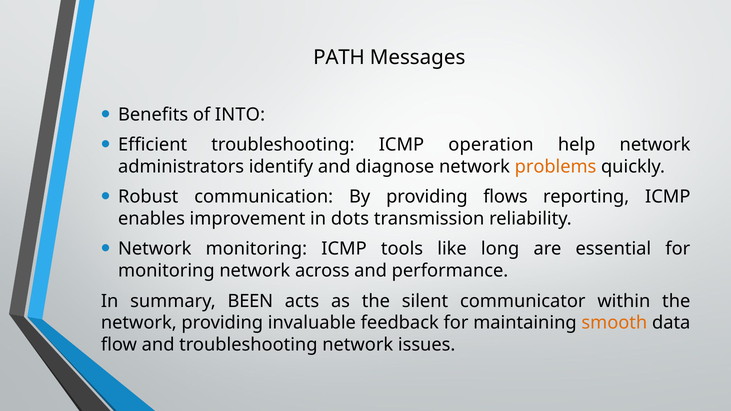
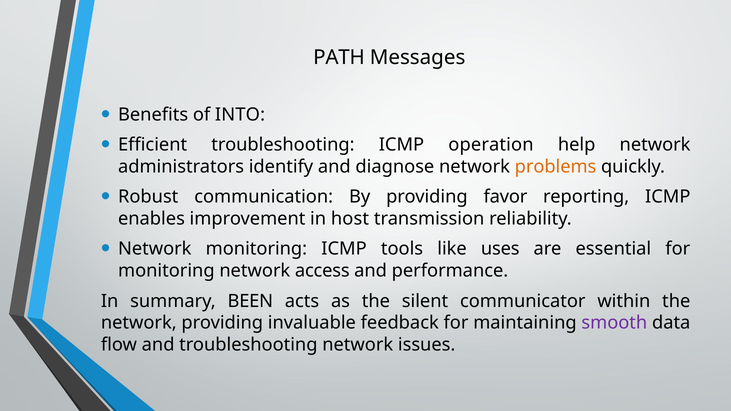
flows: flows -> favor
dots: dots -> host
long: long -> uses
across: across -> access
smooth colour: orange -> purple
